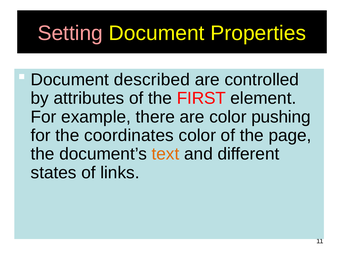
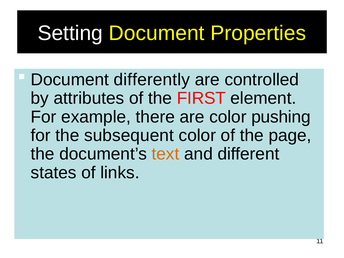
Setting colour: pink -> white
described: described -> differently
coordinates: coordinates -> subsequent
